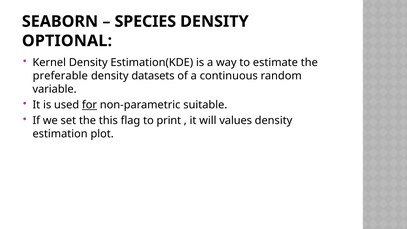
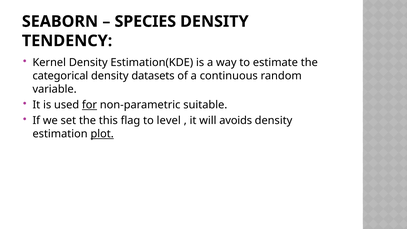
OPTIONAL: OPTIONAL -> TENDENCY
preferable: preferable -> categorical
print: print -> level
values: values -> avoids
plot underline: none -> present
